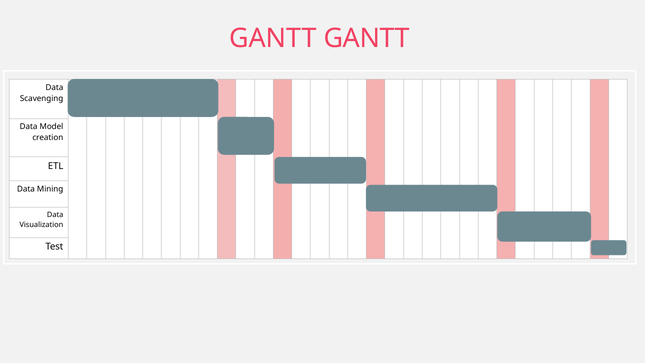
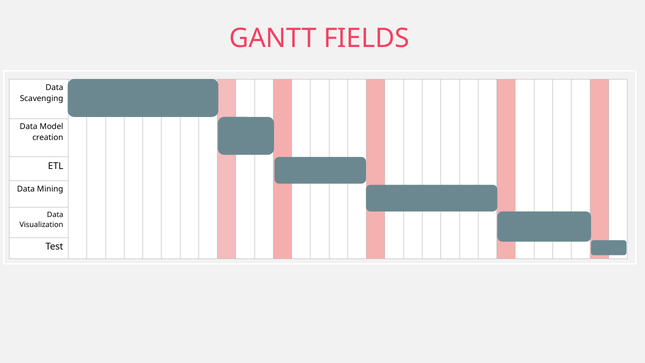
GANTT GANTT: GANTT -> FIELDS
